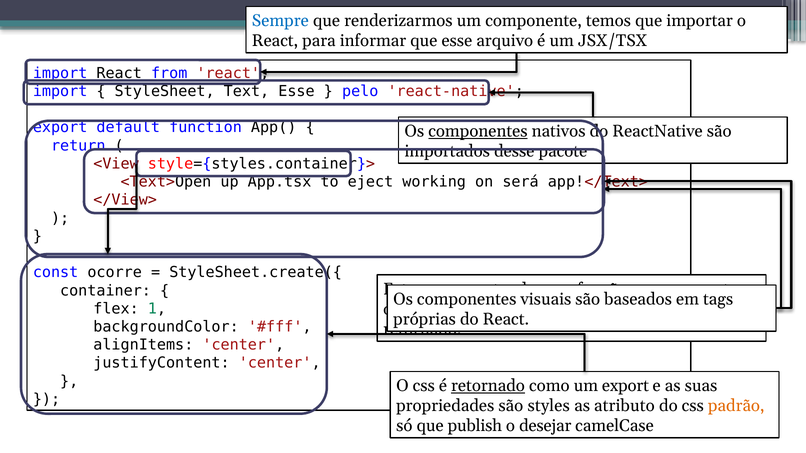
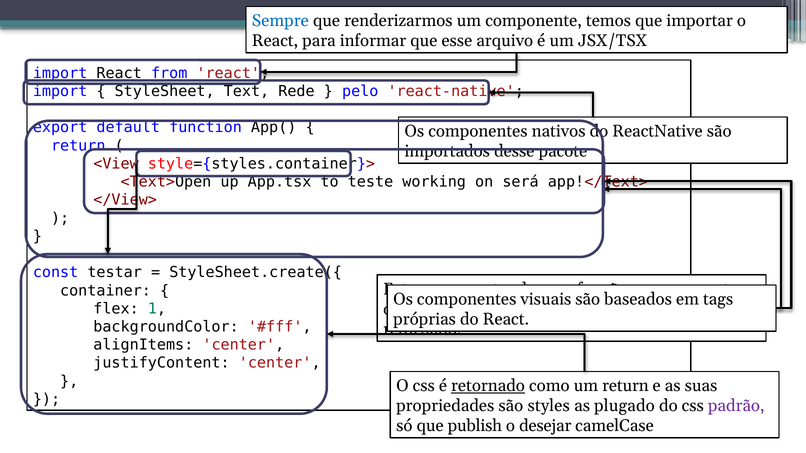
Text Esse: Esse -> Rede
componentes at (478, 131) underline: present -> none
eject: eject -> teste
ocorre: ocorre -> testar
um export: export -> return
atributo: atributo -> plugado
padrão colour: orange -> purple
